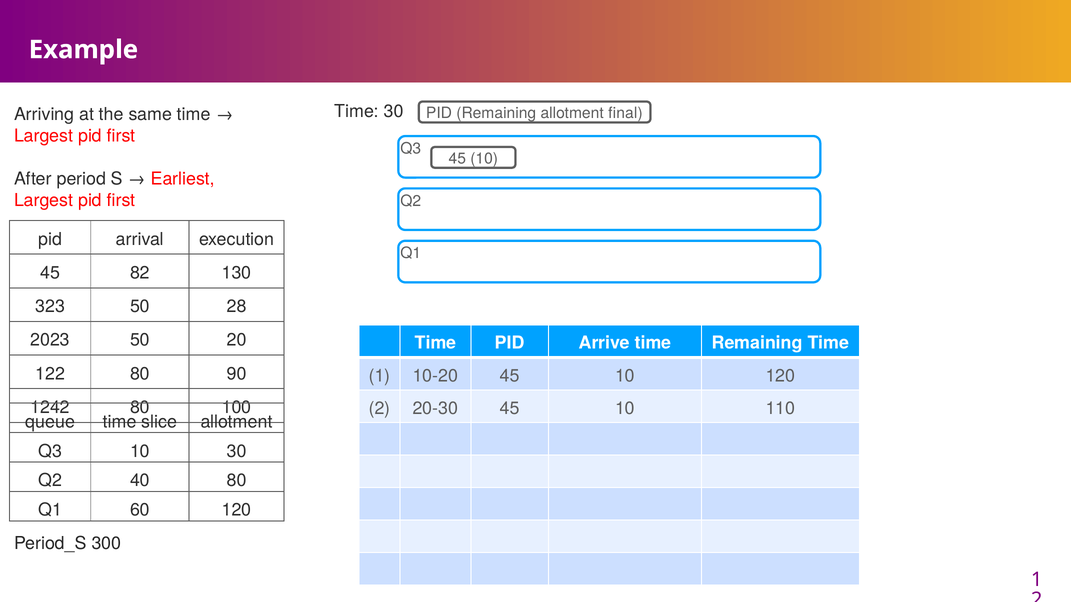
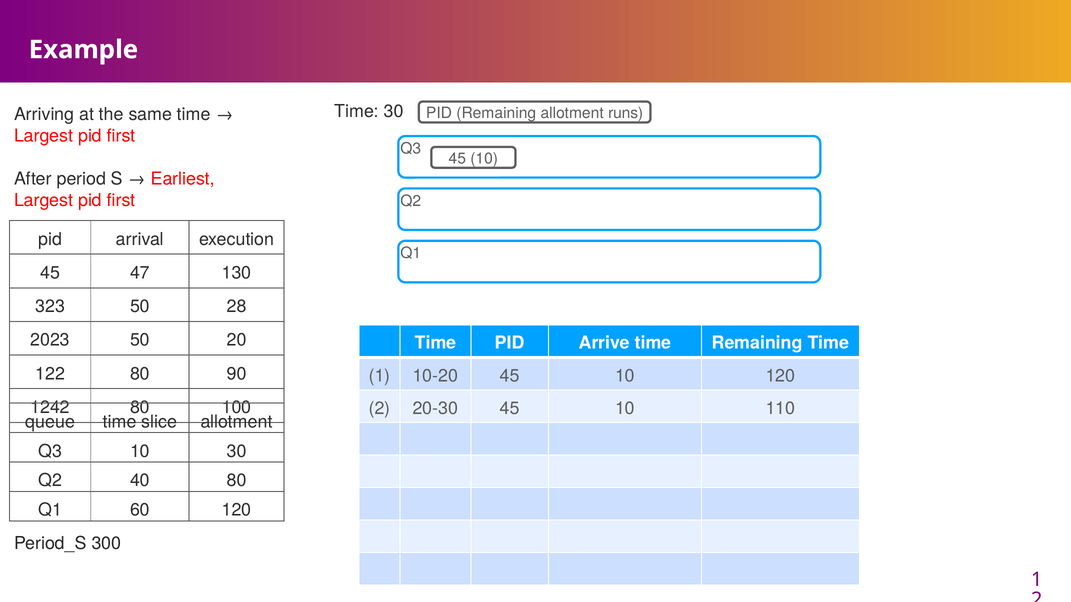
final: final -> runs
82: 82 -> 47
